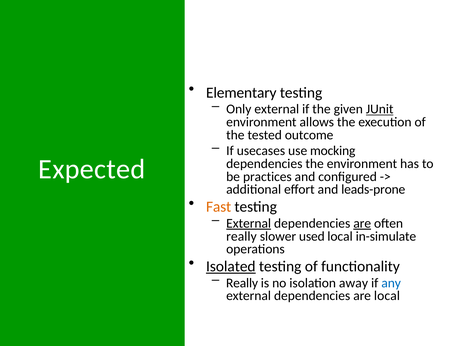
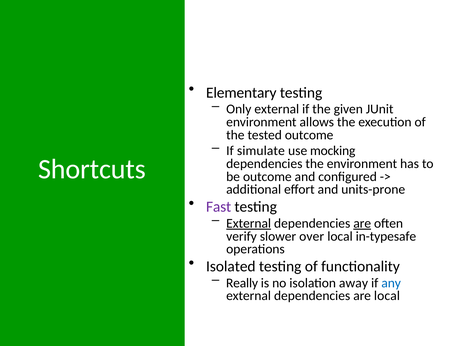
JUnit underline: present -> none
usecases: usecases -> simulate
Expected: Expected -> Shortcuts
be practices: practices -> outcome
leads-prone: leads-prone -> units-prone
Fast colour: orange -> purple
really at (241, 237): really -> verify
used: used -> over
in-simulate: in-simulate -> in-typesafe
Isolated underline: present -> none
